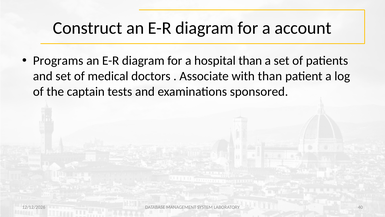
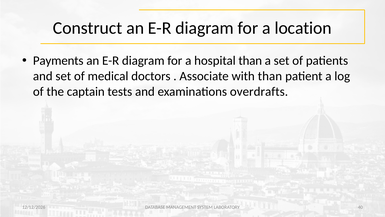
account: account -> location
Programs: Programs -> Payments
sponsored: sponsored -> overdrafts
